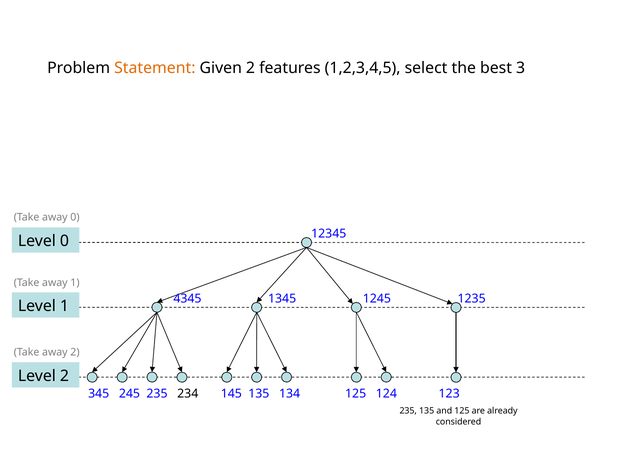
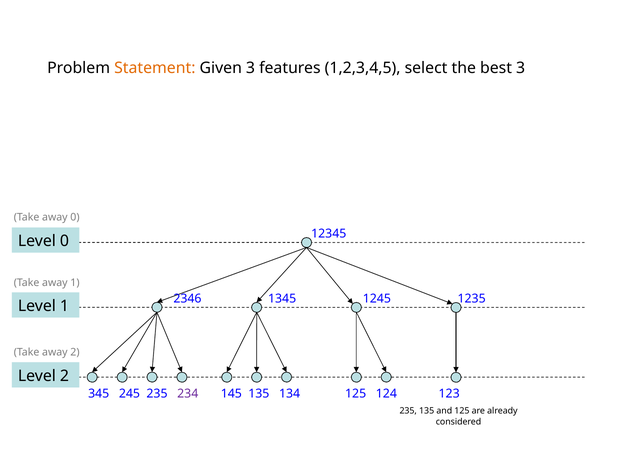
Given 2: 2 -> 3
4345: 4345 -> 2346
234 colour: black -> purple
